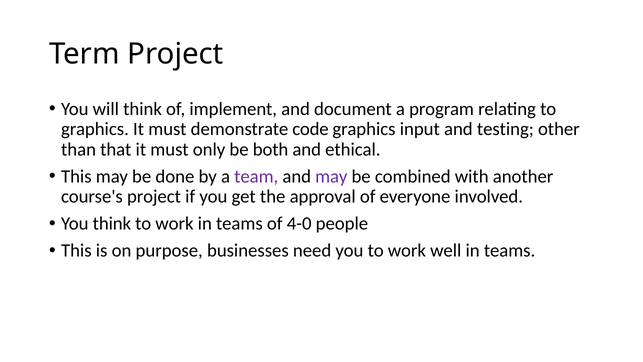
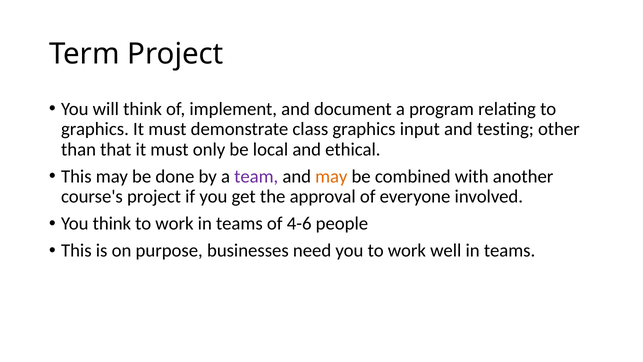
code: code -> class
both: both -> local
may at (331, 176) colour: purple -> orange
4-0: 4-0 -> 4-6
